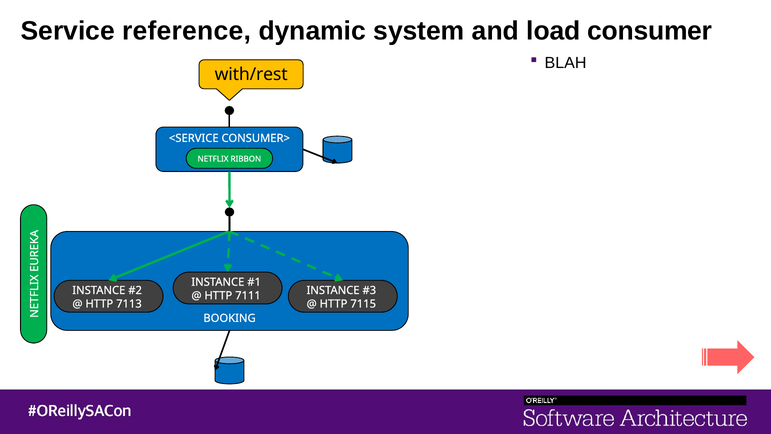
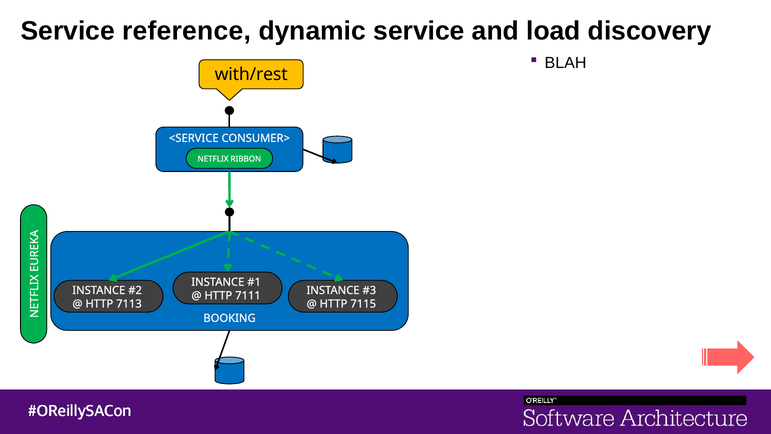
dynamic system: system -> service
consumer: consumer -> discovery
